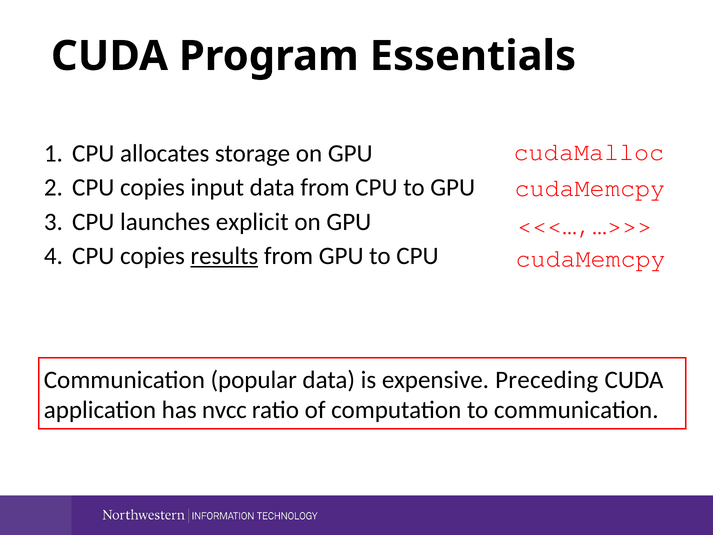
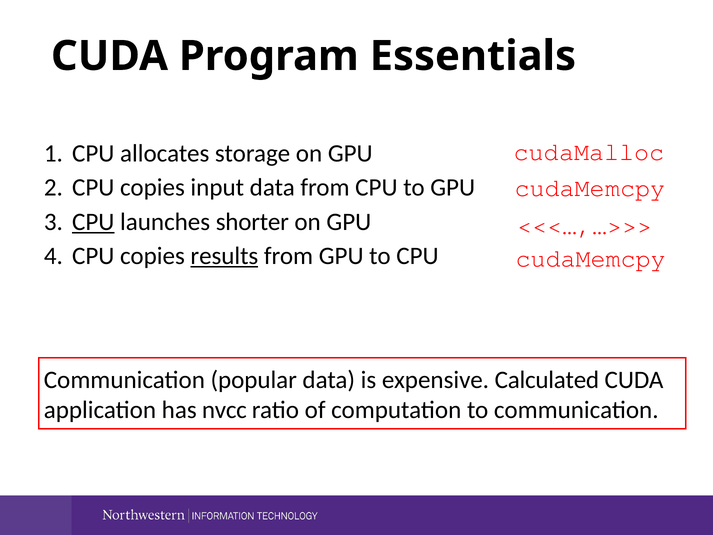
CPU at (93, 222) underline: none -> present
explicit: explicit -> shorter
Preceding: Preceding -> Calculated
